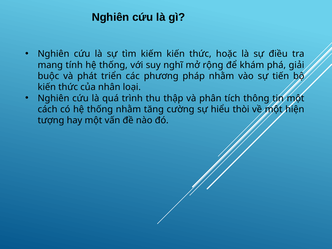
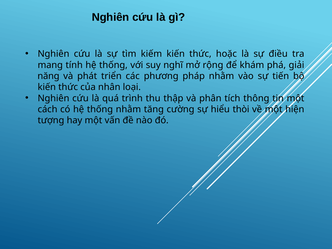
buộc: buộc -> năng
